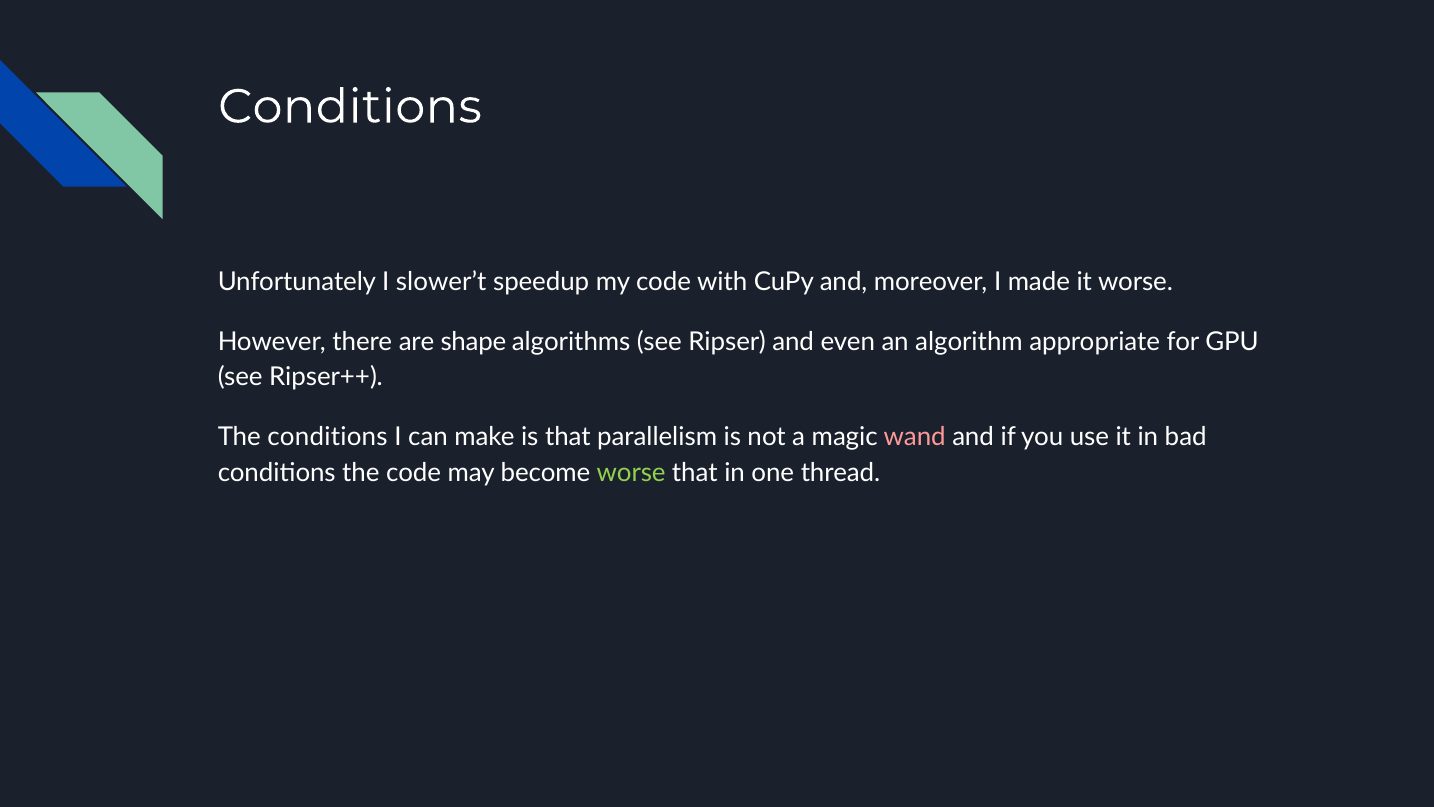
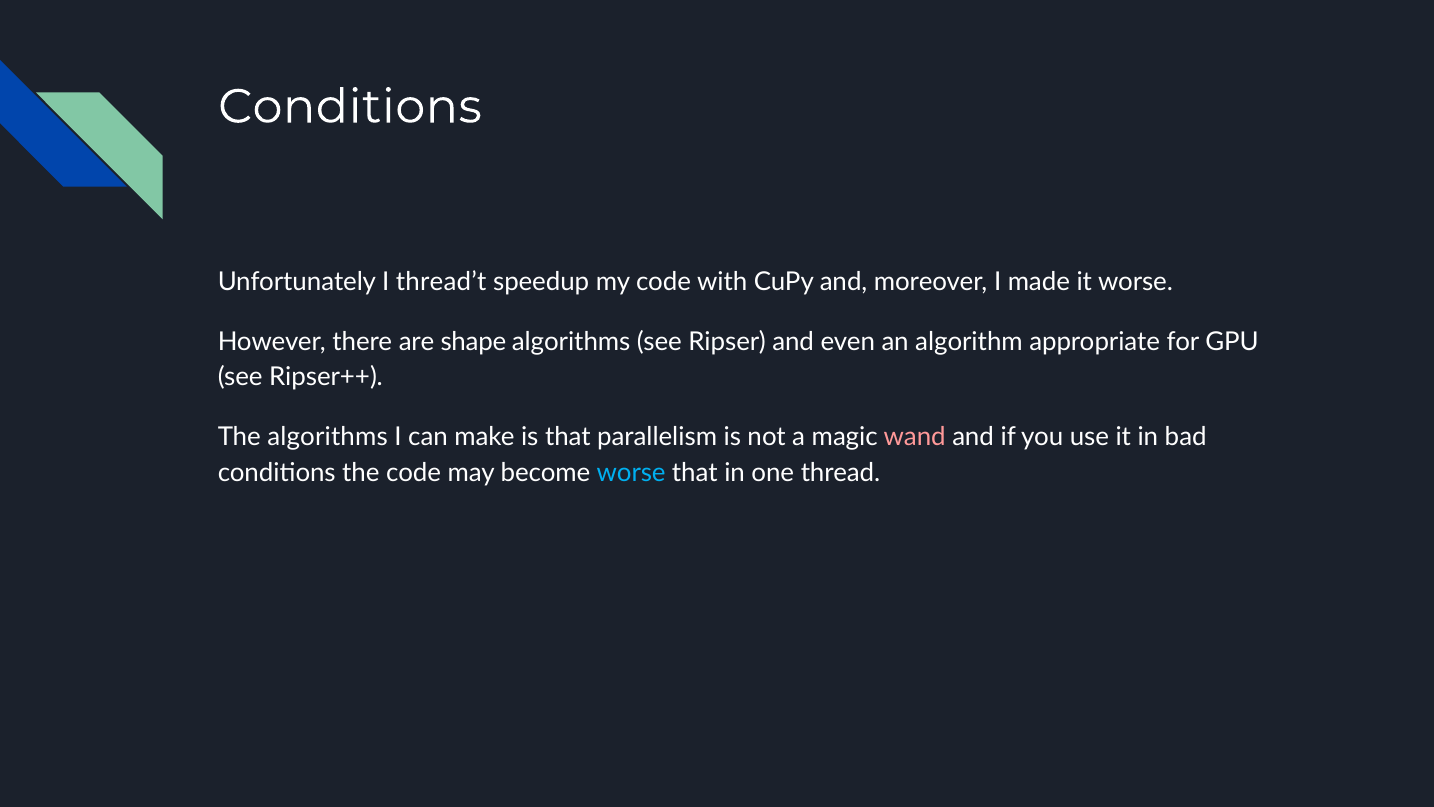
slower’t: slower’t -> thread’t
The conditions: conditions -> algorithms
worse at (631, 472) colour: light green -> light blue
